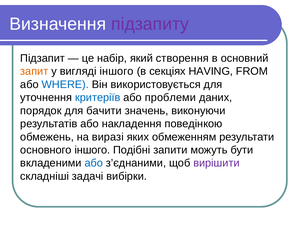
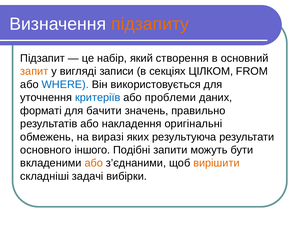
підзапиту colour: purple -> orange
вигляді іншого: іншого -> записи
HAVING: HAVING -> ЦІЛКОМ
порядок: порядок -> форматі
виконуючи: виконуючи -> правильно
поведінкою: поведінкою -> оригінальні
обмеженням: обмеженням -> результуюча
або at (94, 163) colour: blue -> orange
вирішити colour: purple -> orange
